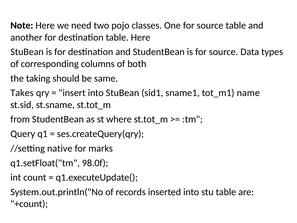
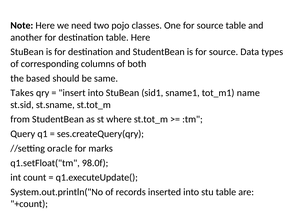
taking: taking -> based
native: native -> oracle
